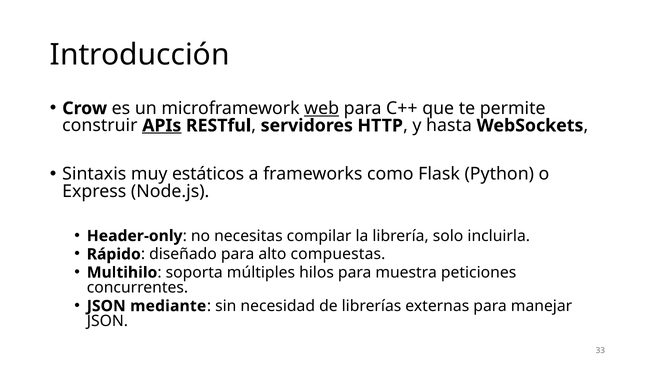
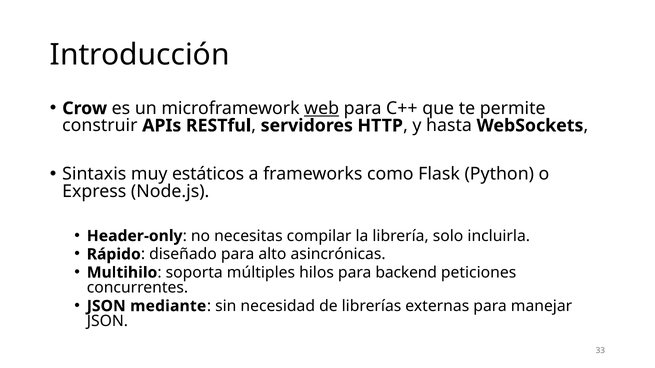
APIs underline: present -> none
compuestas: compuestas -> asincrónicas
muestra: muestra -> backend
